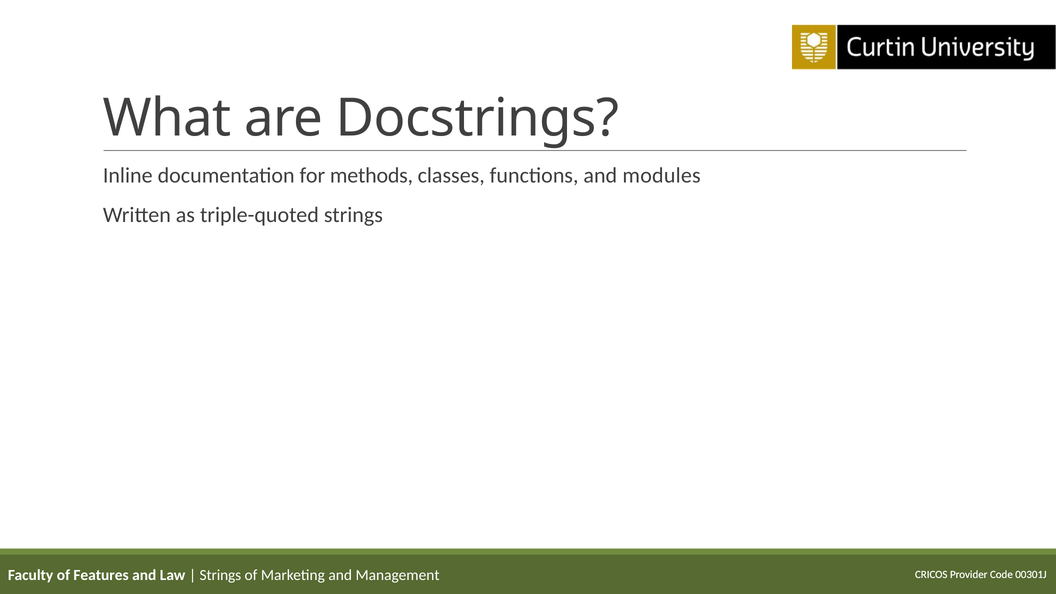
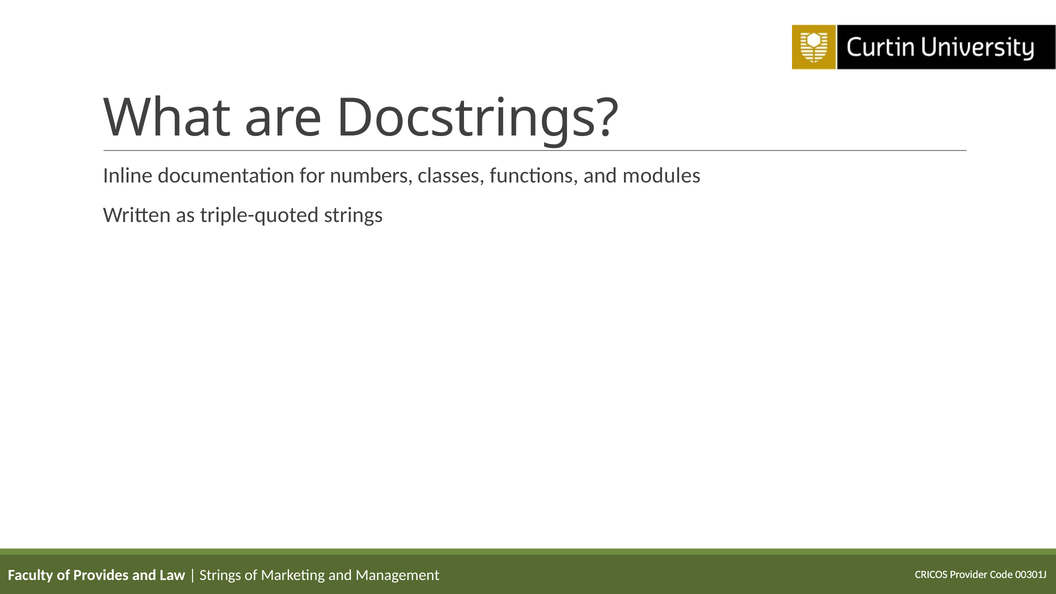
methods: methods -> numbers
Features: Features -> Provides
